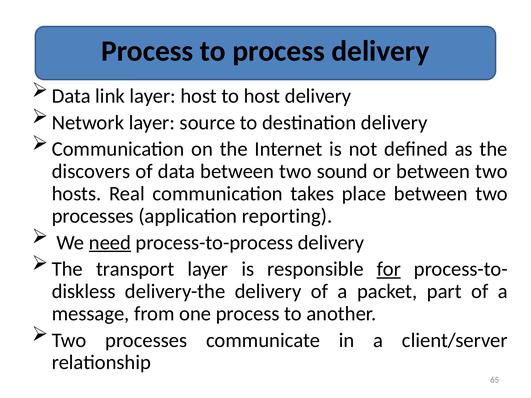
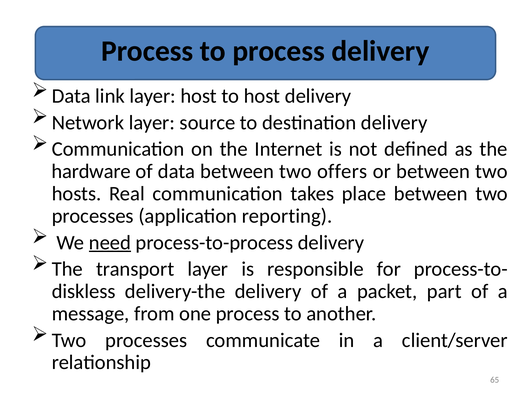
discovers: discovers -> hardware
sound: sound -> offers
for underline: present -> none
